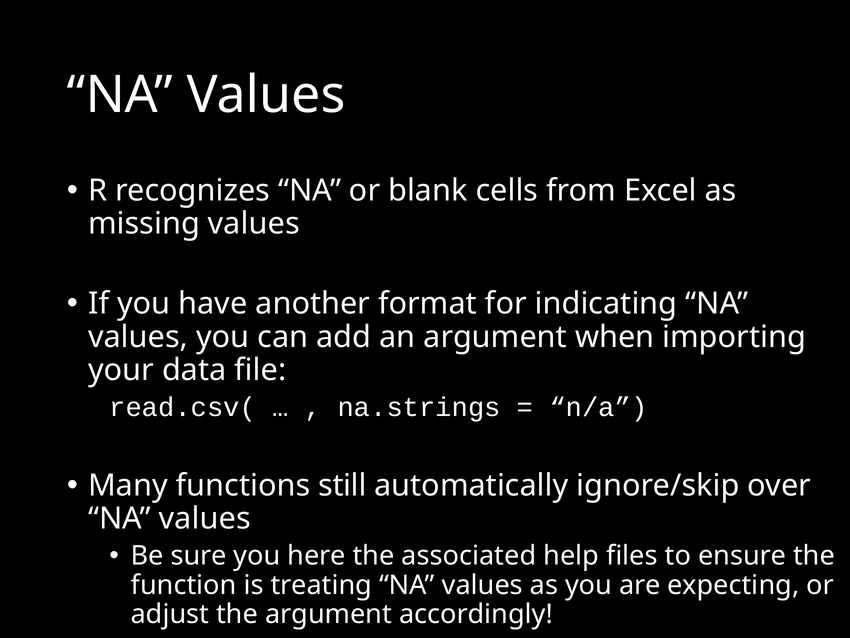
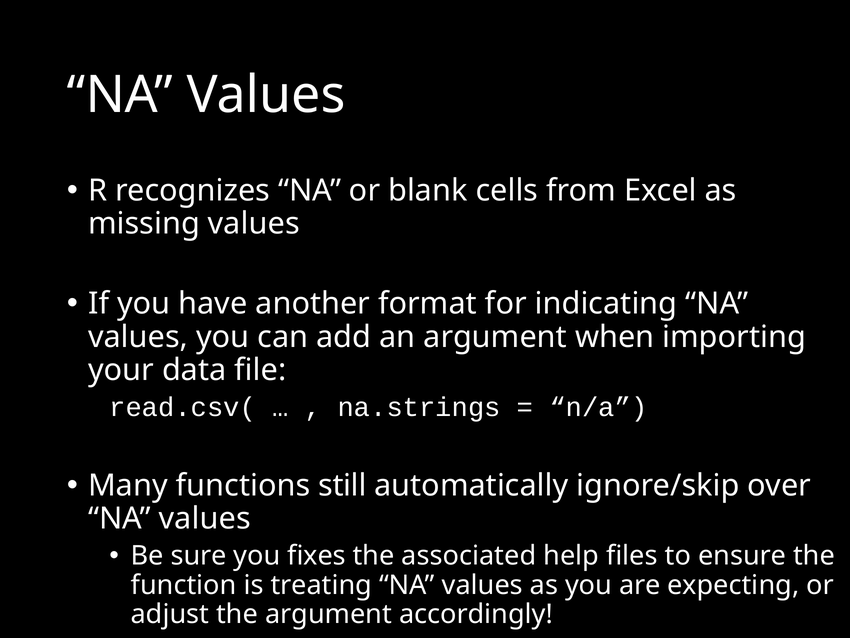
here: here -> fixes
